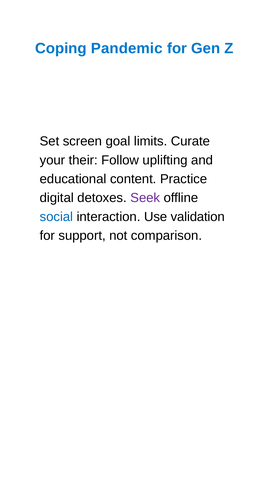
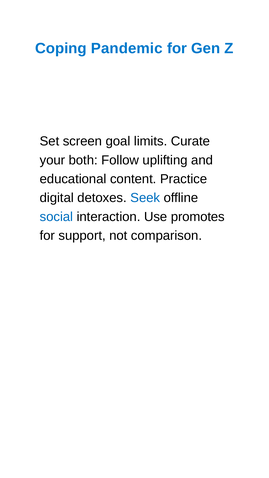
their: their -> both
Seek colour: purple -> blue
validation: validation -> promotes
